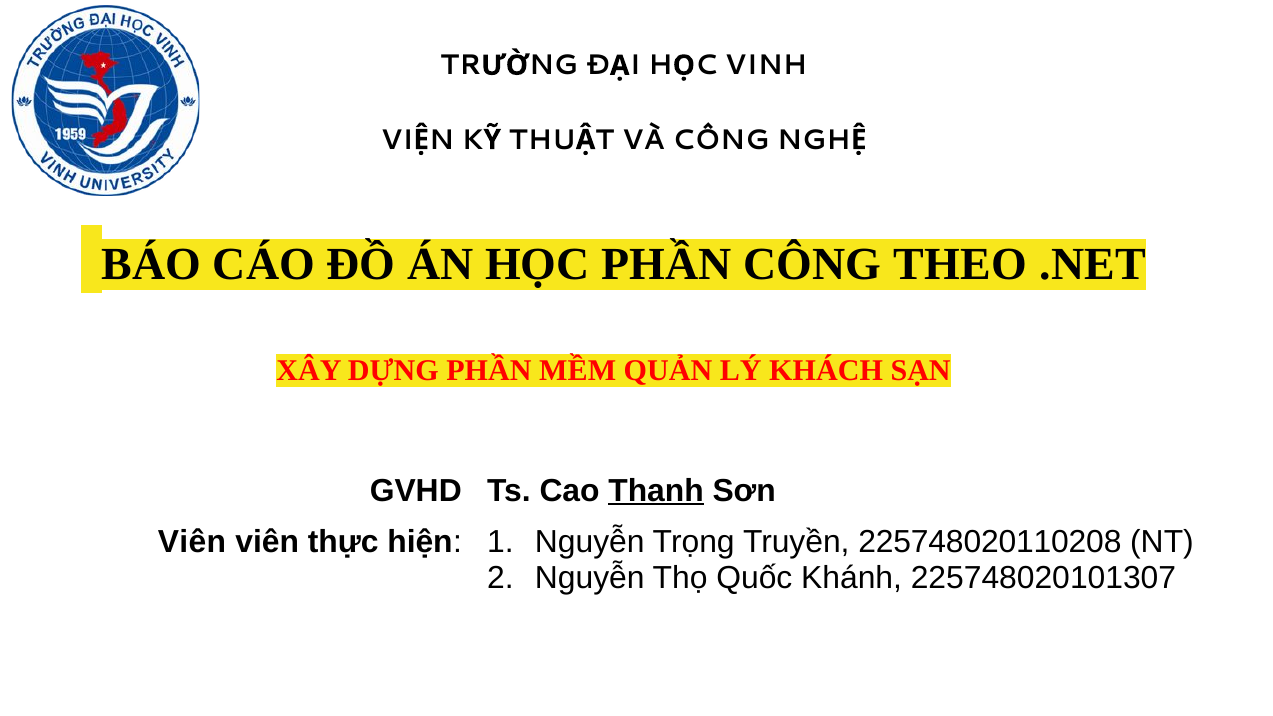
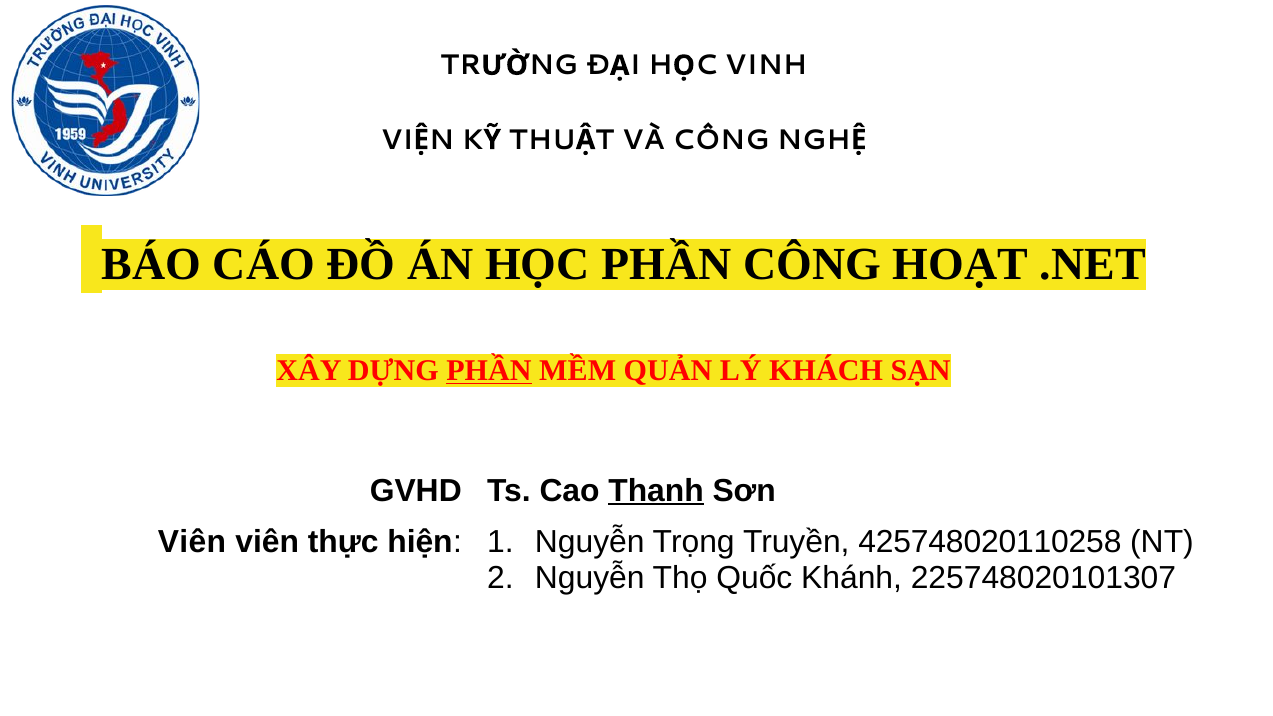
THEO: THEO -> HOẠT
PHẦN at (489, 371) underline: none -> present
225748020110208: 225748020110208 -> 425748020110258
